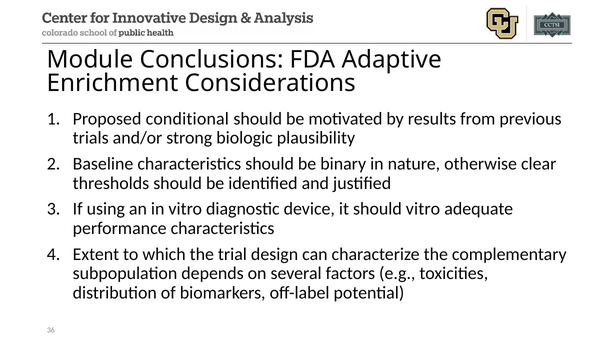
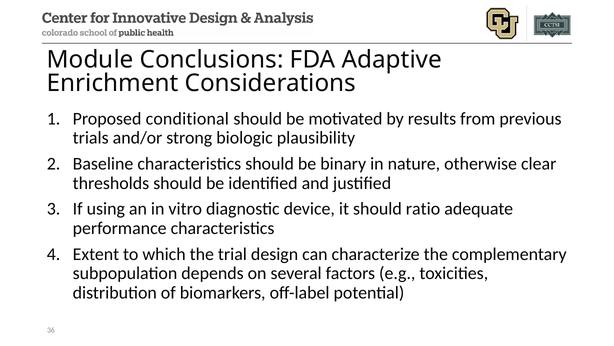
should vitro: vitro -> ratio
